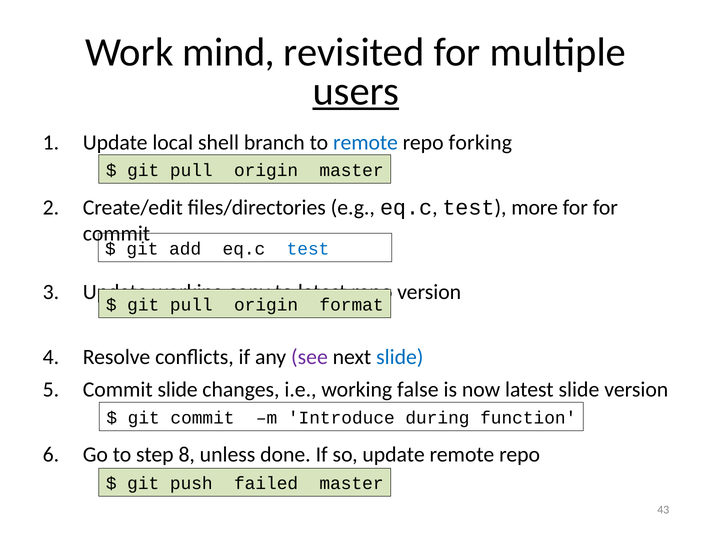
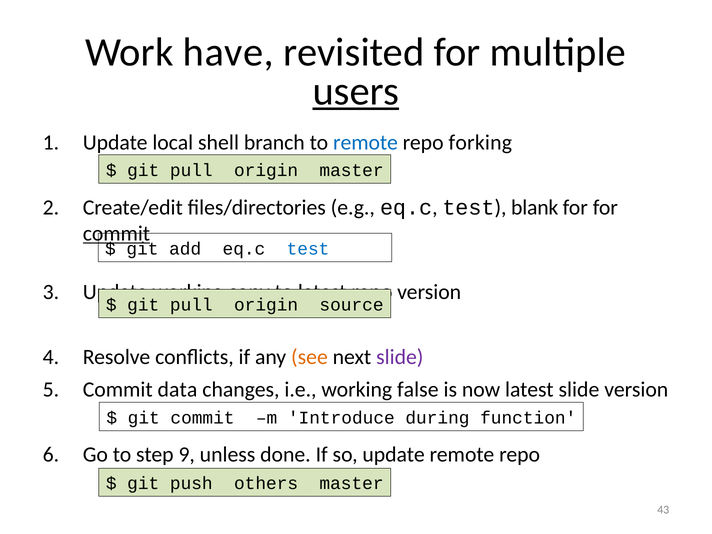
mind: mind -> have
more: more -> blank
commit at (116, 234) underline: none -> present
format: format -> source
see colour: purple -> orange
slide at (400, 357) colour: blue -> purple
Commit slide: slide -> data
8: 8 -> 9
failed: failed -> others
